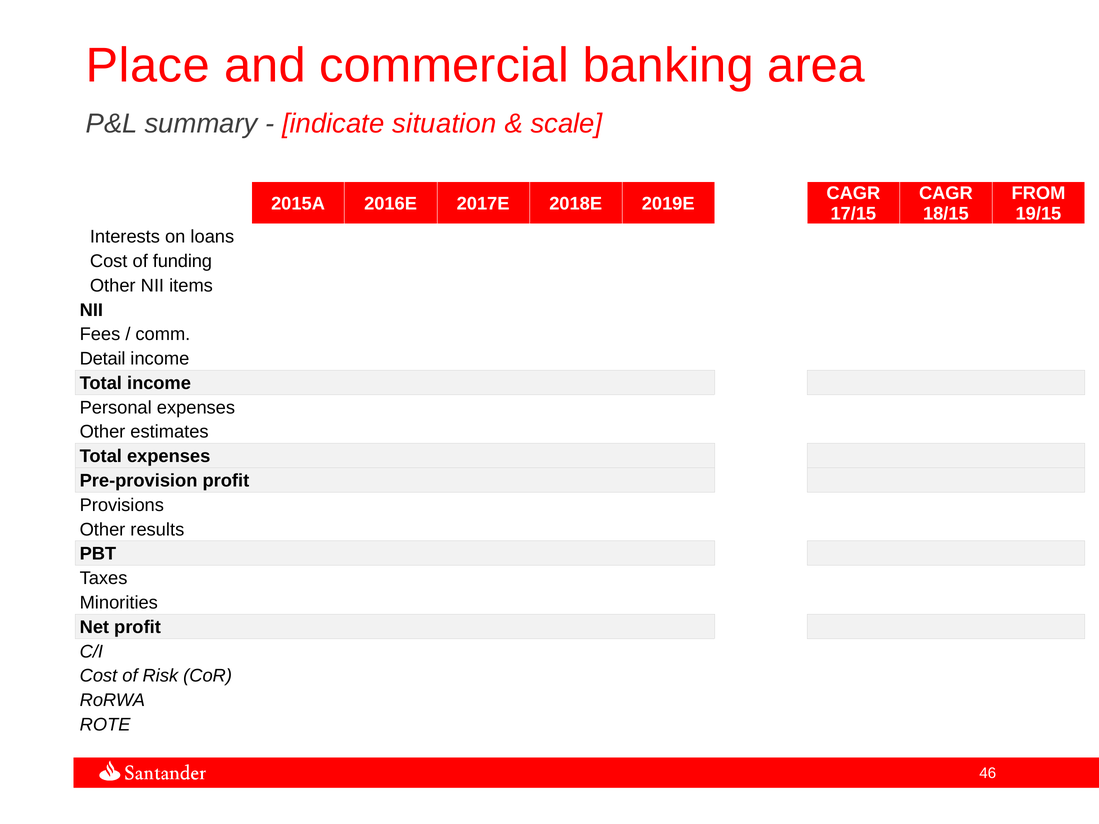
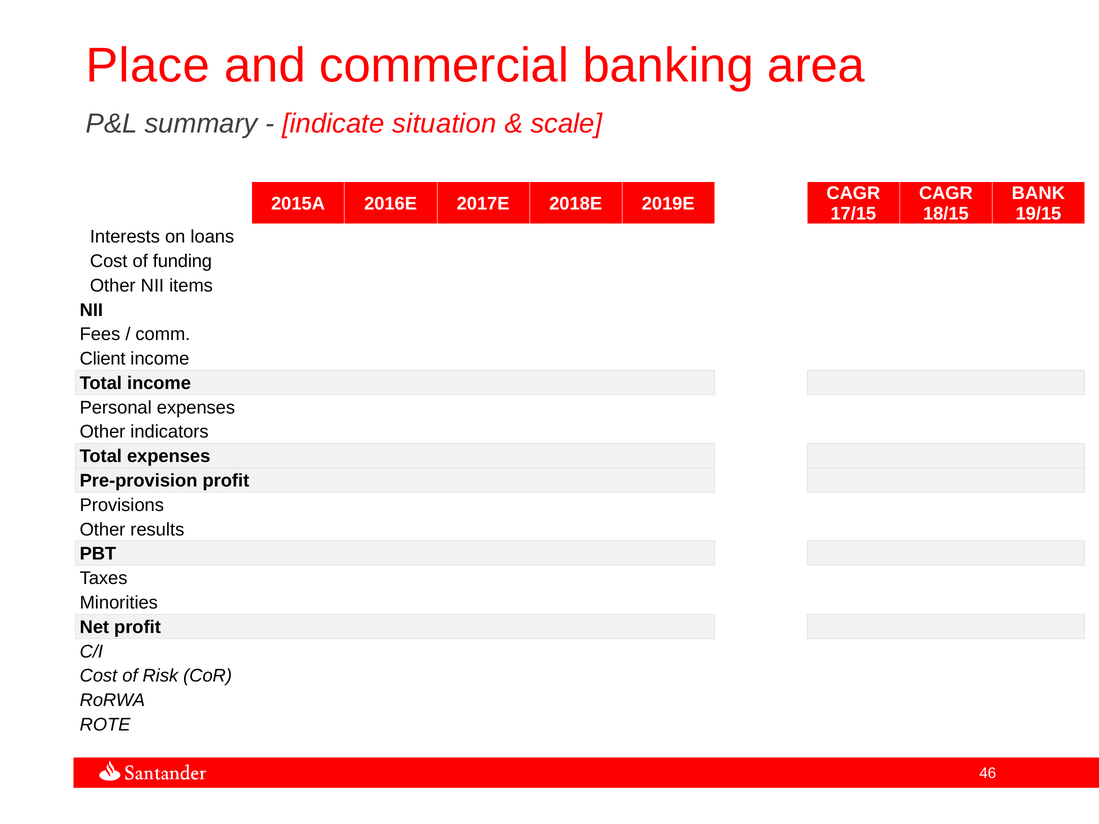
FROM: FROM -> BANK
Detail: Detail -> Client
estimates: estimates -> indicators
